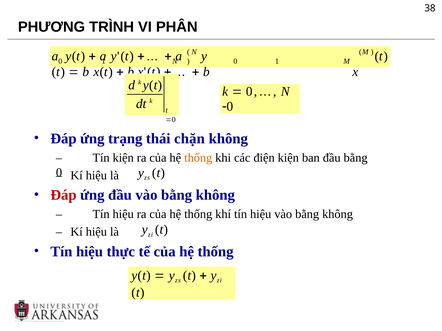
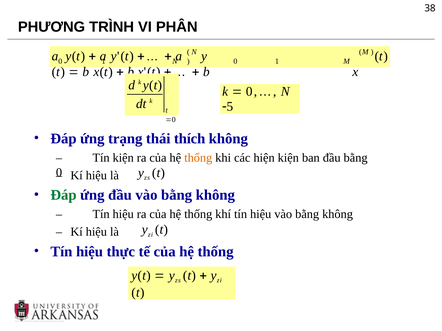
0 at (230, 106): 0 -> 5
chặn: chặn -> thích
điện: điện -> hiện
Đáp at (64, 195) colour: red -> green
